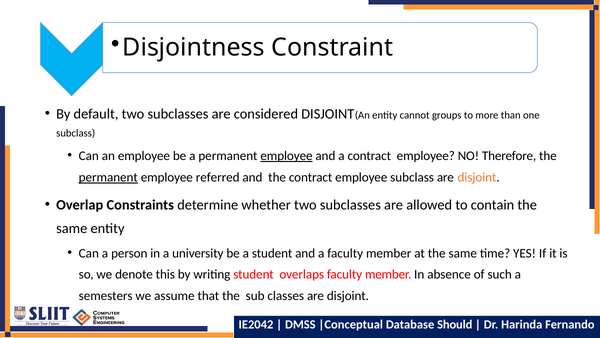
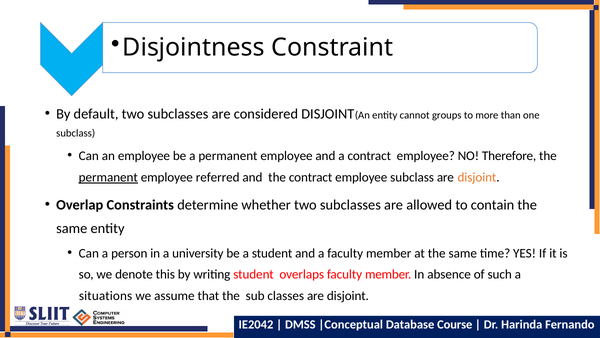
employee at (287, 156) underline: present -> none
semesters: semesters -> situations
Should: Should -> Course
